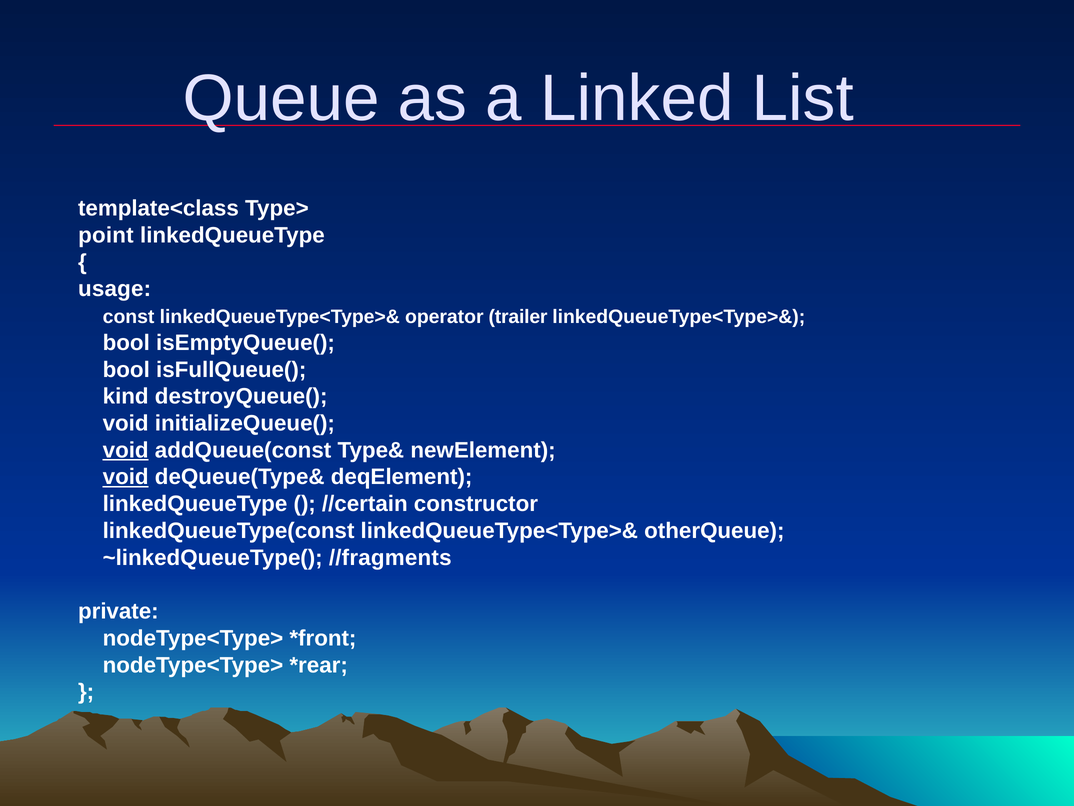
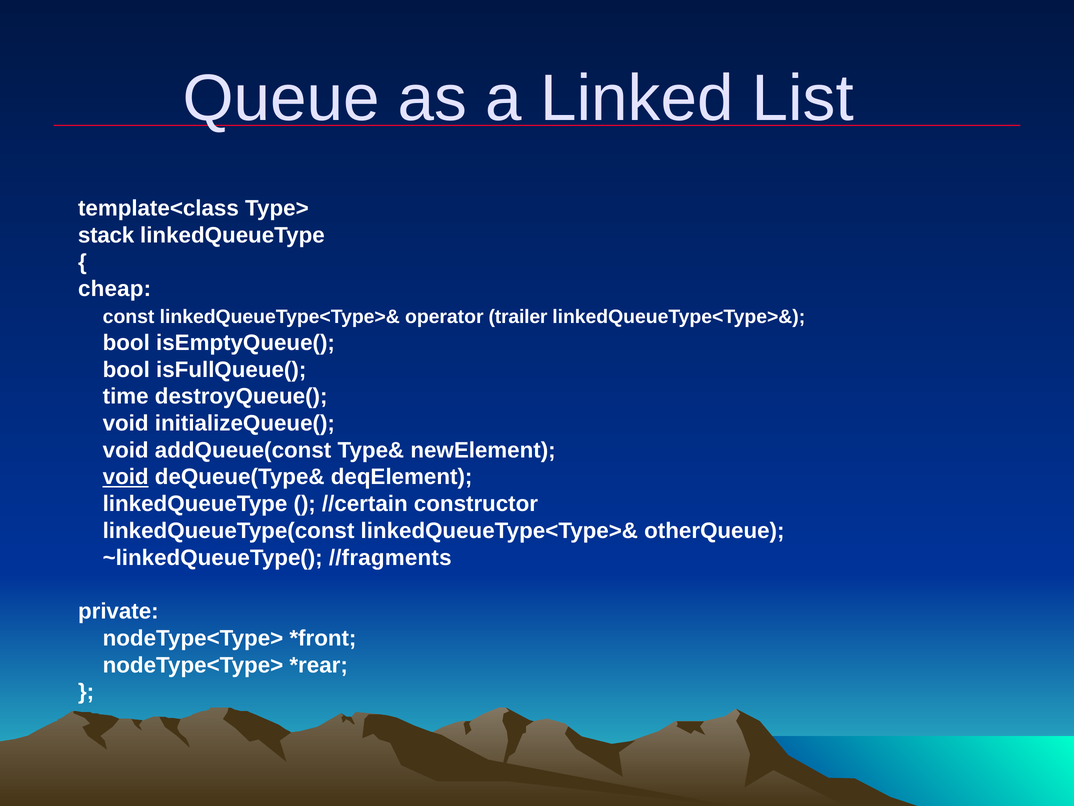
point: point -> stack
usage: usage -> cheap
kind: kind -> time
void at (126, 450) underline: present -> none
